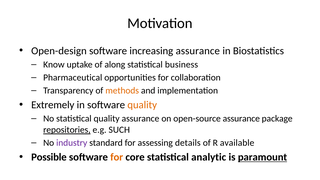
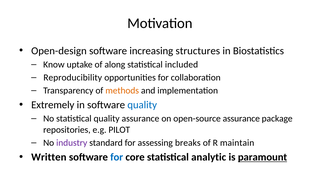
increasing assurance: assurance -> structures
business: business -> included
Pharmaceutical: Pharmaceutical -> Reproducibility
quality at (142, 105) colour: orange -> blue
repositories underline: present -> none
SUCH: SUCH -> PILOT
details: details -> breaks
available: available -> maintain
Possible: Possible -> Written
for at (117, 157) colour: orange -> blue
